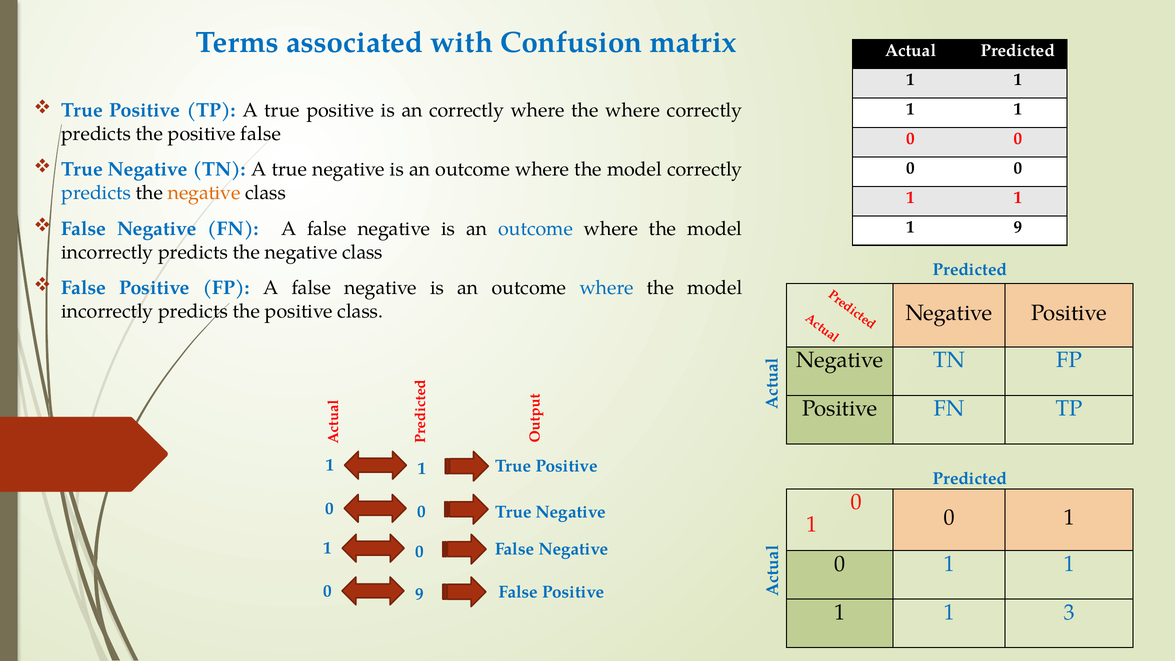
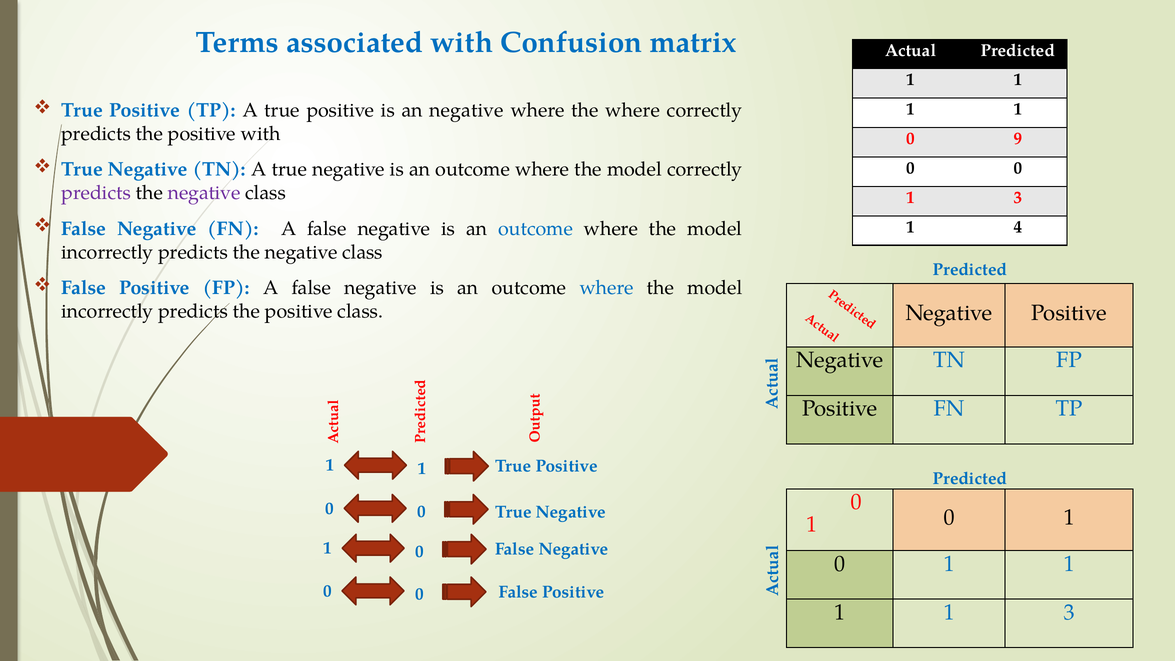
an correctly: correctly -> negative
positive false: false -> with
0 at (1018, 139): 0 -> 9
predicts at (96, 193) colour: blue -> purple
negative at (204, 193) colour: orange -> purple
1 at (1018, 197): 1 -> 3
1 9: 9 -> 4
9 at (419, 594): 9 -> 0
